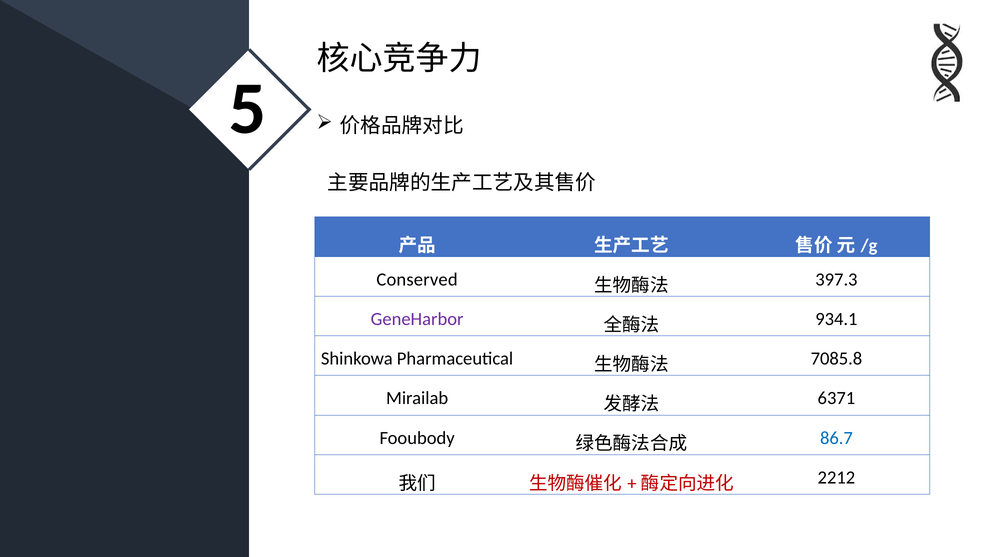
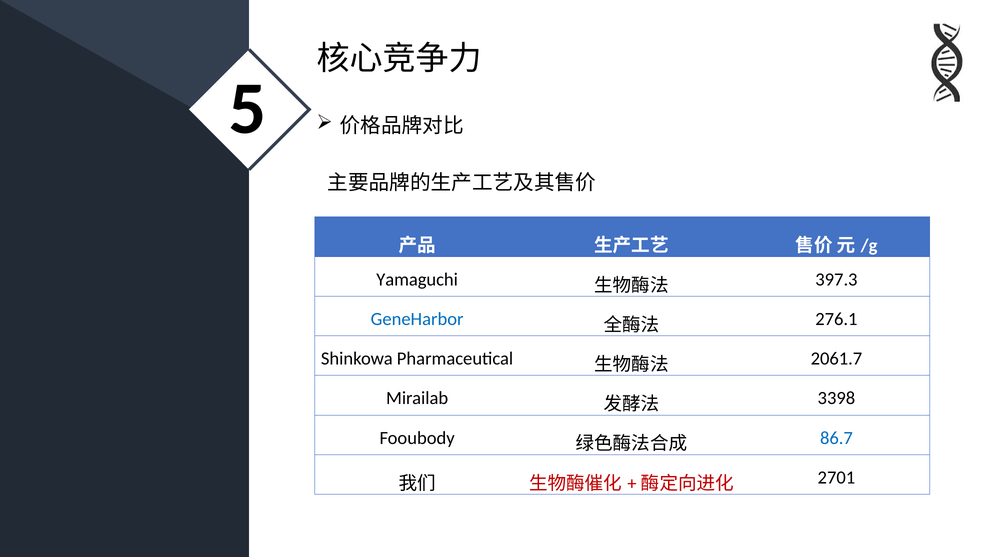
Conserved: Conserved -> Yamaguchi
GeneHarbor colour: purple -> blue
934.1: 934.1 -> 276.1
7085.8: 7085.8 -> 2061.7
6371: 6371 -> 3398
2212: 2212 -> 2701
